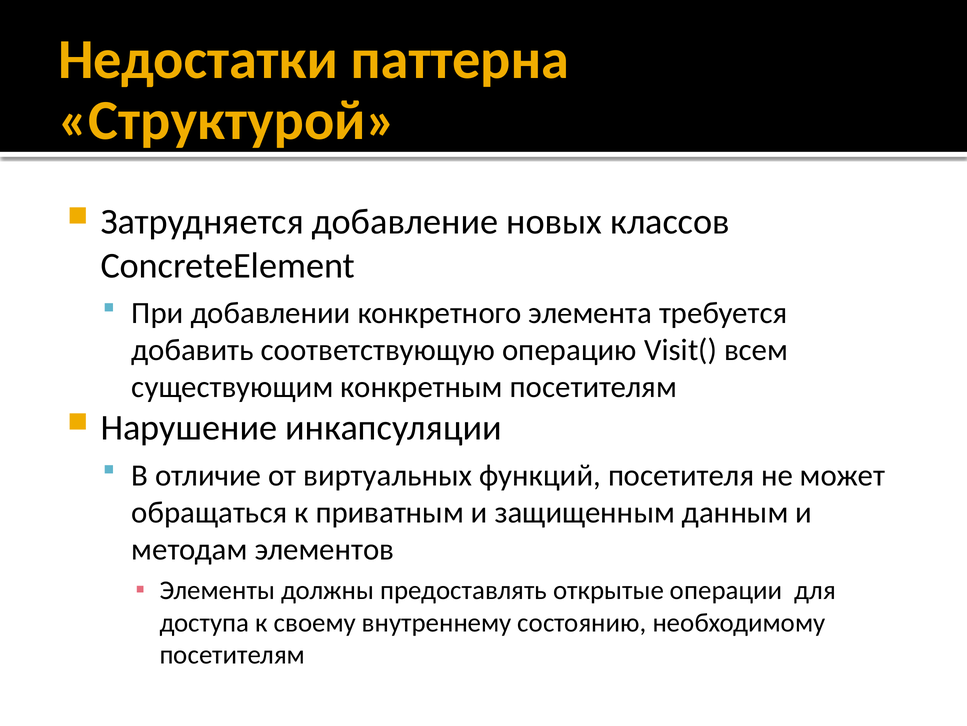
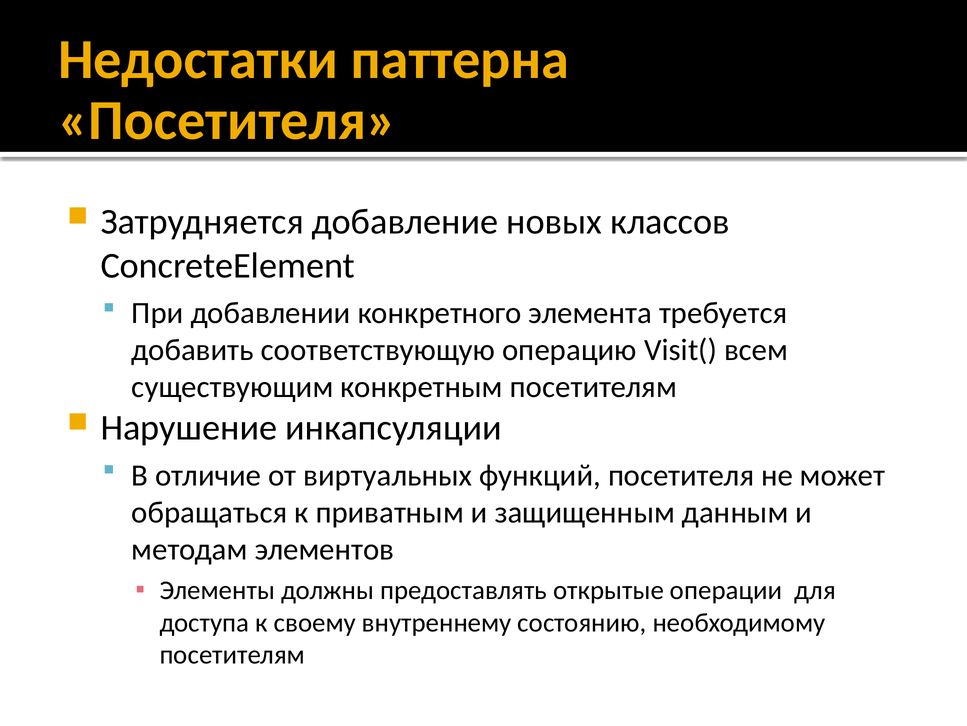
Структурой at (227, 120): Структурой -> Посетителя
